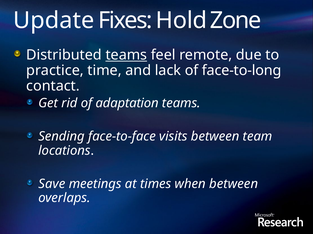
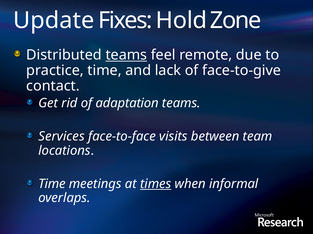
face-to-long: face-to-long -> face-to-give
Sending: Sending -> Services
Save at (52, 184): Save -> Time
times underline: none -> present
when between: between -> informal
